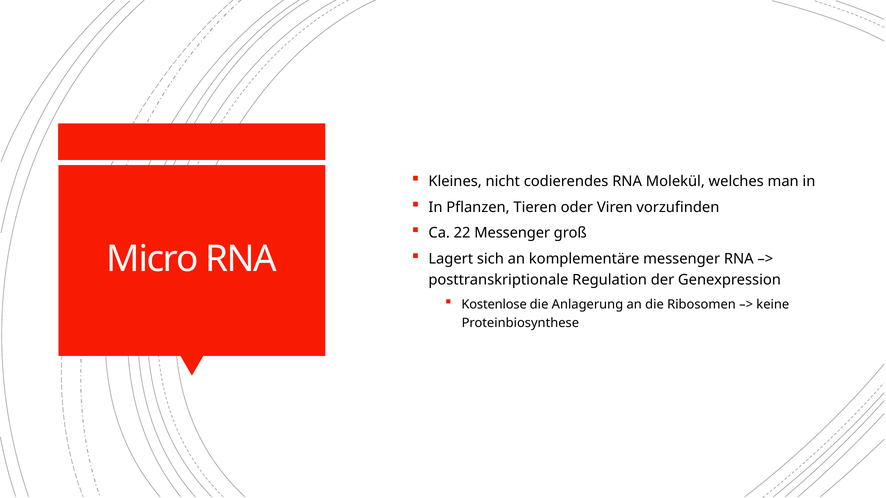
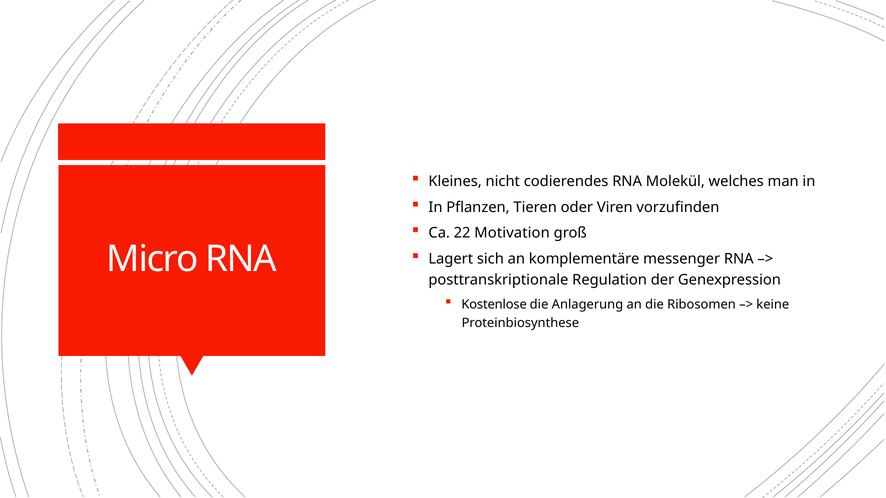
22 Messenger: Messenger -> Motivation
